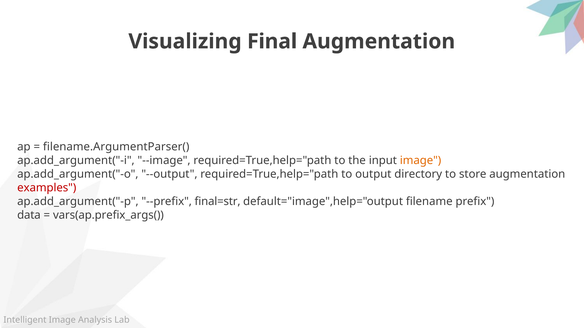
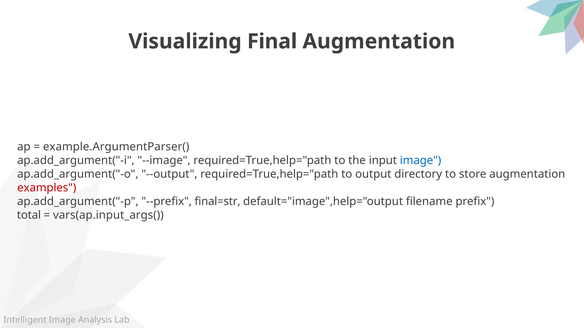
filename.ArgumentParser(: filename.ArgumentParser( -> example.ArgumentParser(
image at (421, 161) colour: orange -> blue
data: data -> total
vars(ap.prefix_args(: vars(ap.prefix_args( -> vars(ap.input_args(
